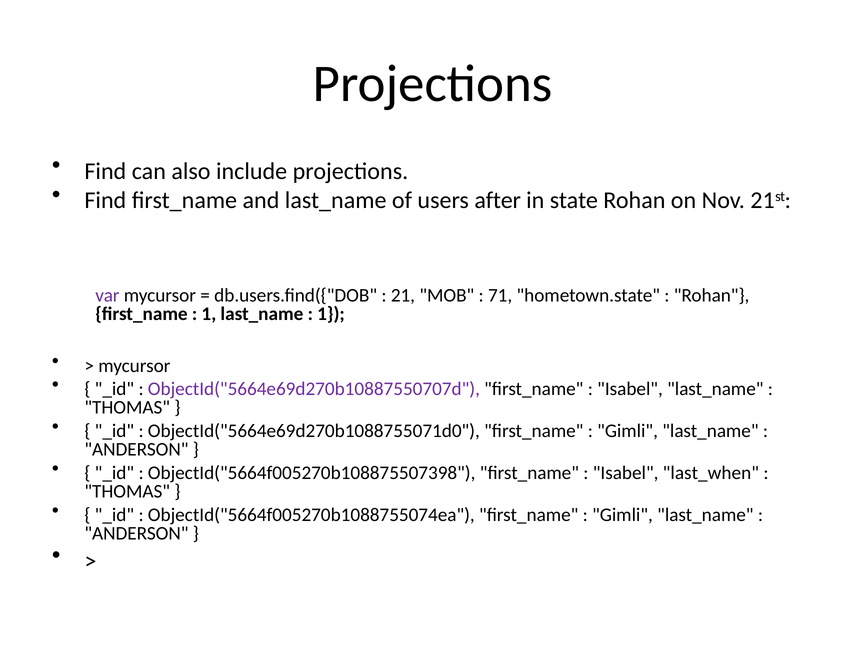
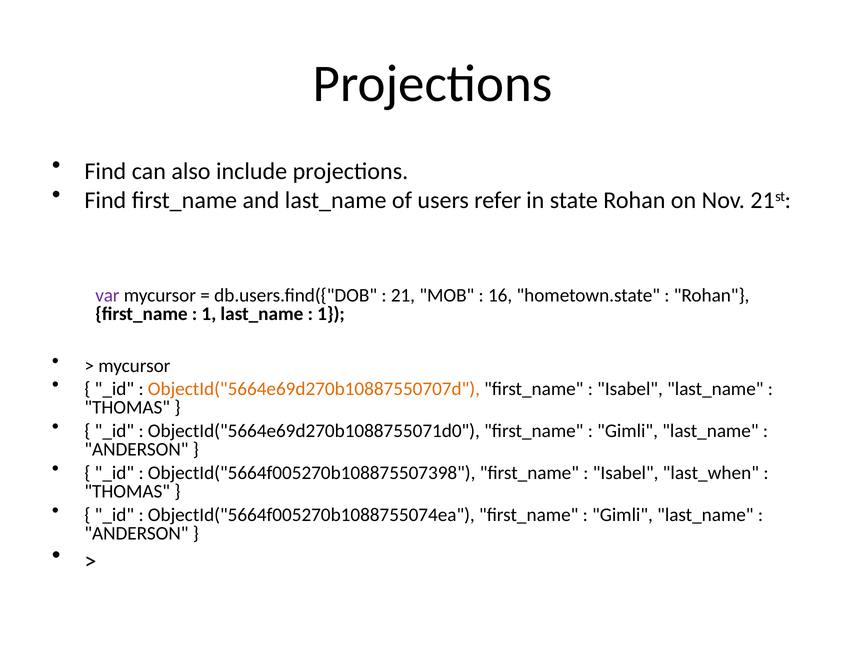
after: after -> refer
71: 71 -> 16
ObjectId("5664e69d270b10887550707d colour: purple -> orange
